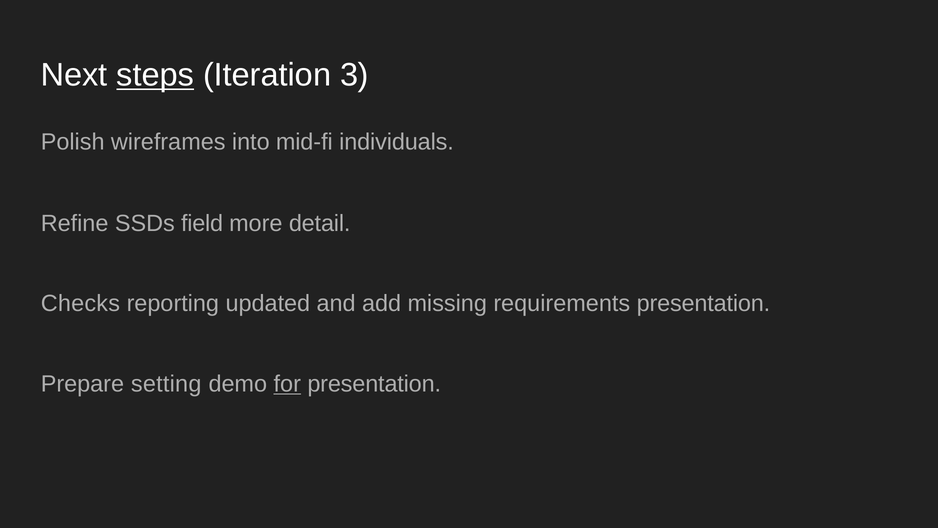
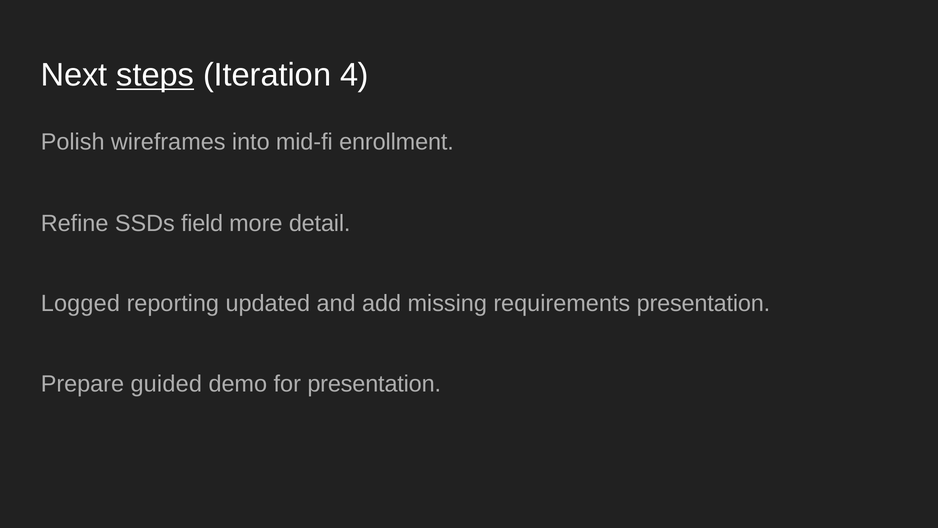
3: 3 -> 4
individuals: individuals -> enrollment
Checks: Checks -> Logged
setting: setting -> guided
for underline: present -> none
